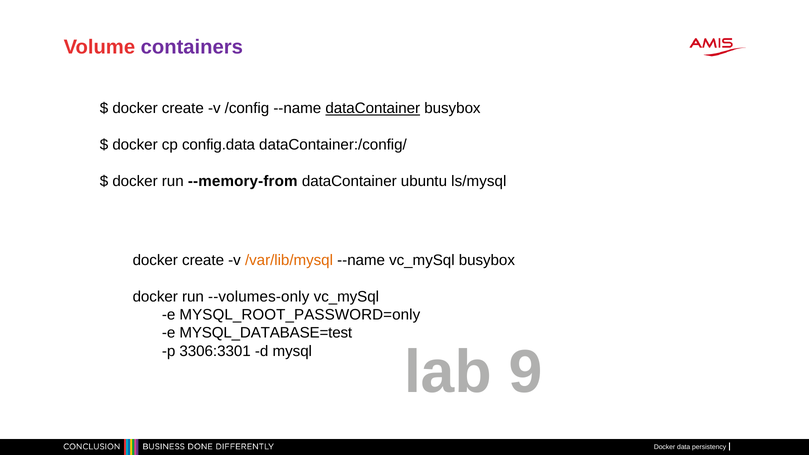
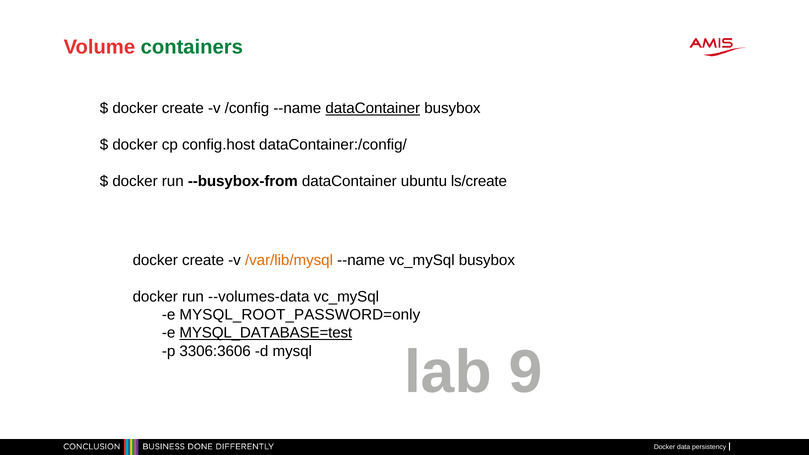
containers colour: purple -> green
config.data: config.data -> config.host
--memory-from: --memory-from -> --busybox-from
ls/mysql: ls/mysql -> ls/create
--volumes-only: --volumes-only -> --volumes-data
MYSQL_DATABASE=test underline: none -> present
3306:3301: 3306:3301 -> 3306:3606
